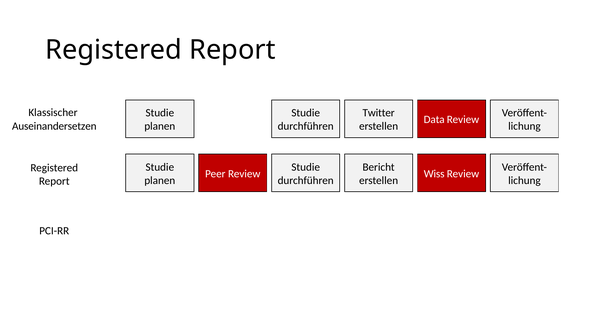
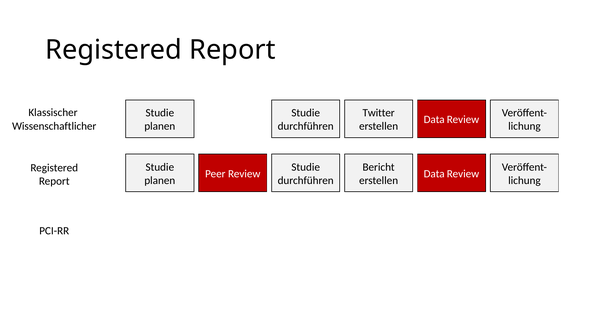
Auseinandersetzen: Auseinandersetzen -> Wissenschaftlicher
Wiss at (434, 173): Wiss -> Data
